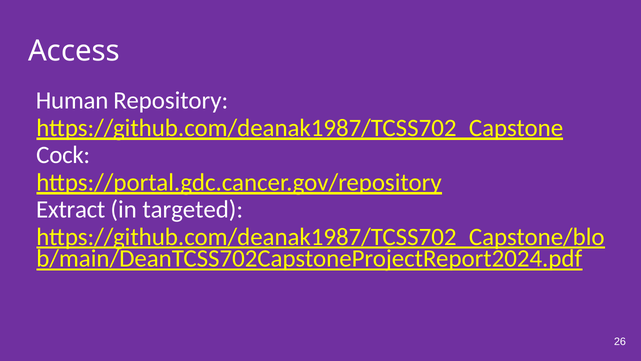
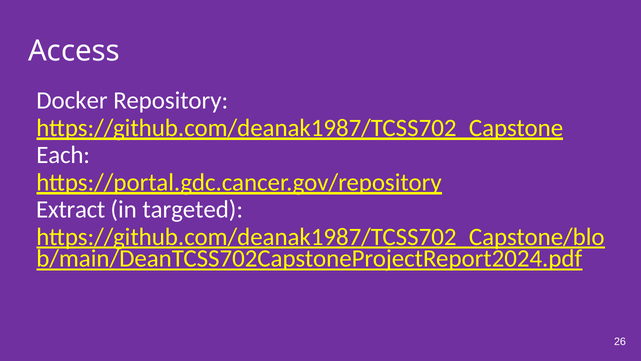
Human: Human -> Docker
Cock: Cock -> Each
